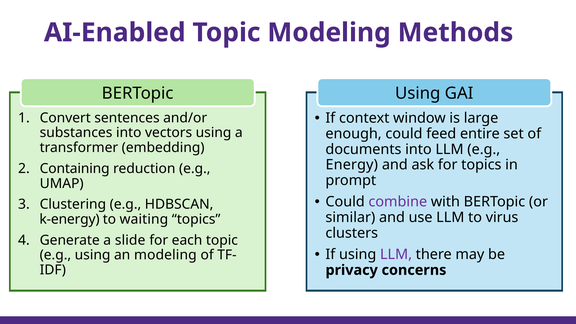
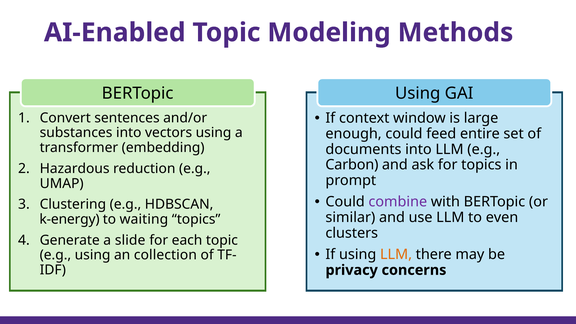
Energy: Energy -> Carbon
Containing: Containing -> Hazardous
virus: virus -> even
LLM at (396, 255) colour: purple -> orange
an modeling: modeling -> collection
